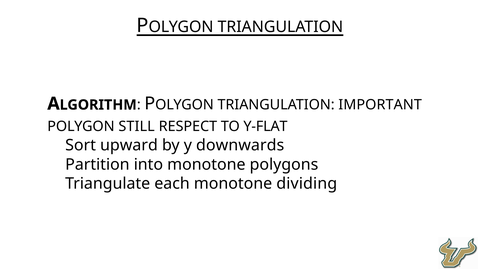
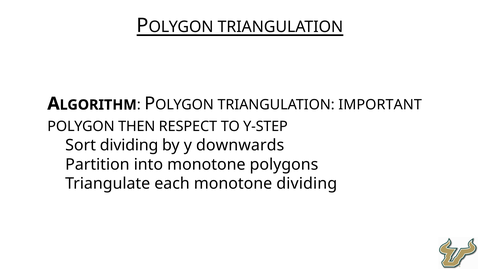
STILL: STILL -> THEN
Y-FLAT: Y-FLAT -> Y-STEP
Sort upward: upward -> dividing
